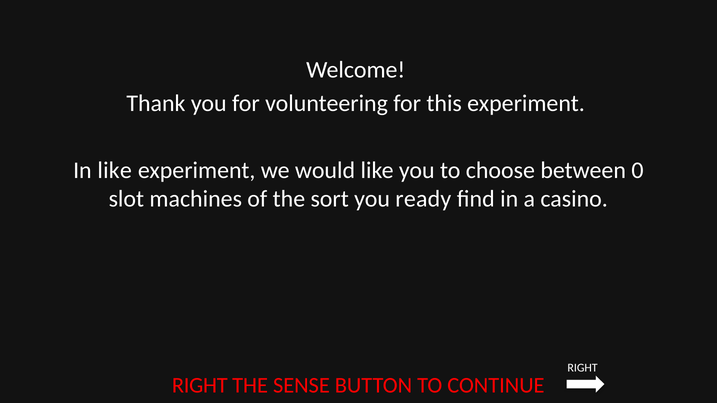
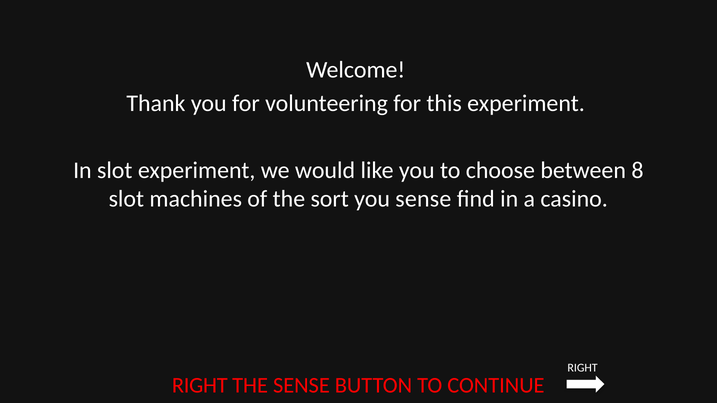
In like: like -> slot
0: 0 -> 8
you ready: ready -> sense
